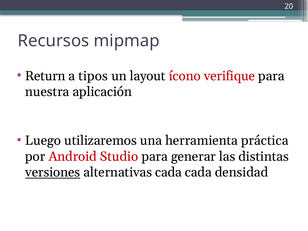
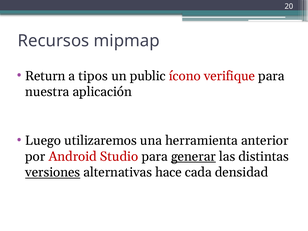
layout: layout -> public
práctica: práctica -> anterior
generar underline: none -> present
alternativas cada: cada -> hace
